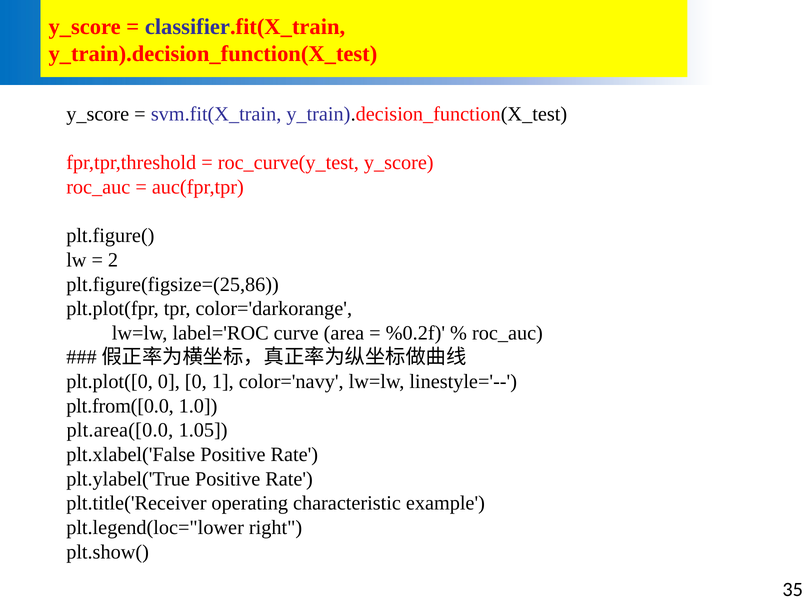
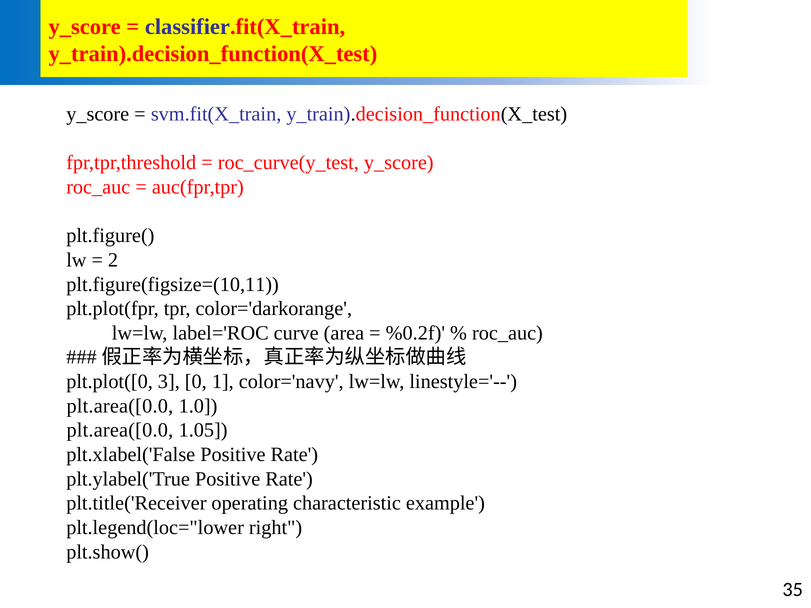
plt.figure(figsize=(25,86: plt.figure(figsize=(25,86 -> plt.figure(figsize=(10,11
plt.plot([0 0: 0 -> 3
plt.from([0.0 at (120, 406): plt.from([0.0 -> plt.area([0.0
